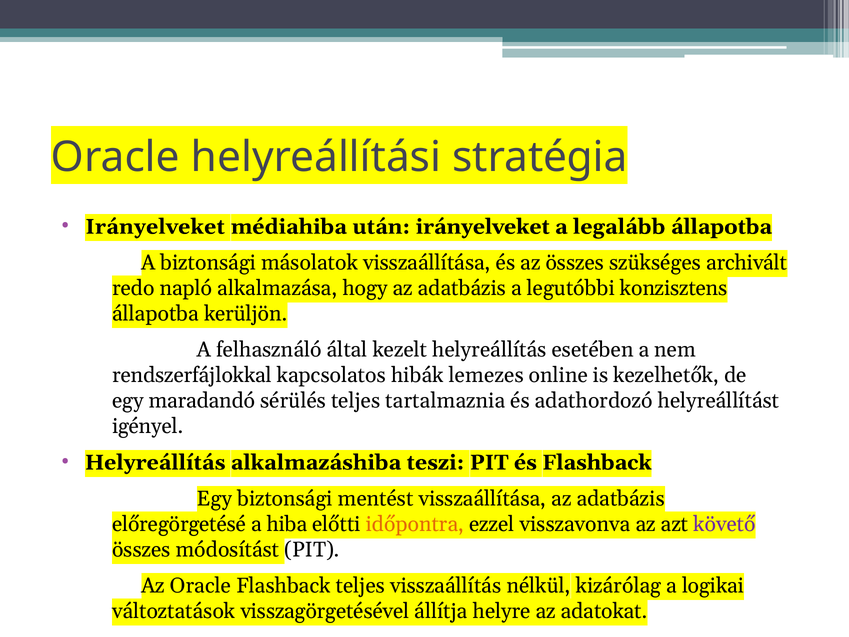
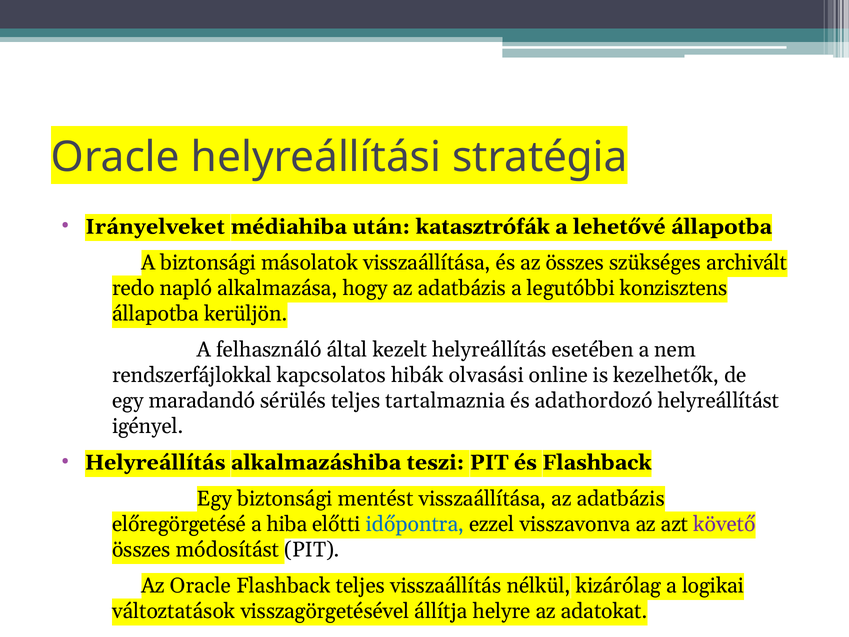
után irányelveket: irányelveket -> katasztrófák
legalább: legalább -> lehetővé
lemezes: lemezes -> olvasási
időpontra colour: orange -> blue
